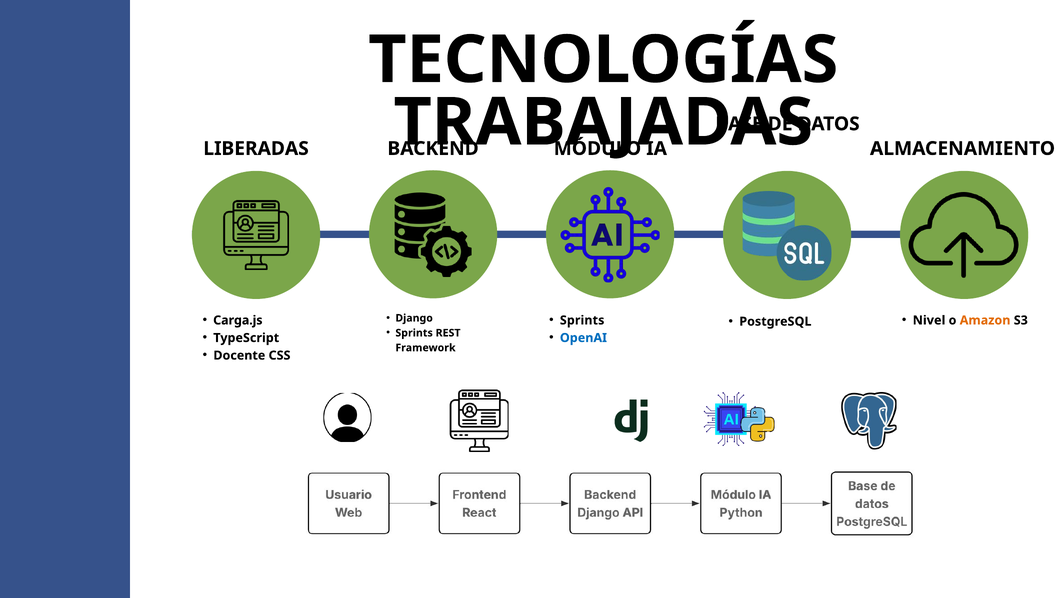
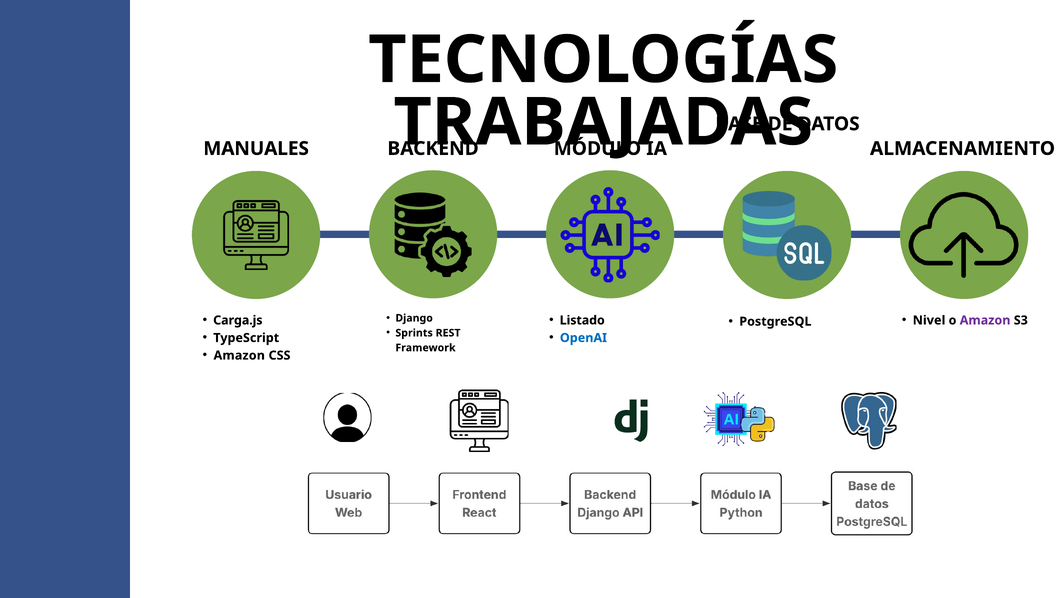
LIBERADAS: LIBERADAS -> MANUALES
Sprints at (582, 321): Sprints -> Listado
Amazon at (985, 321) colour: orange -> purple
Docente at (239, 356): Docente -> Amazon
